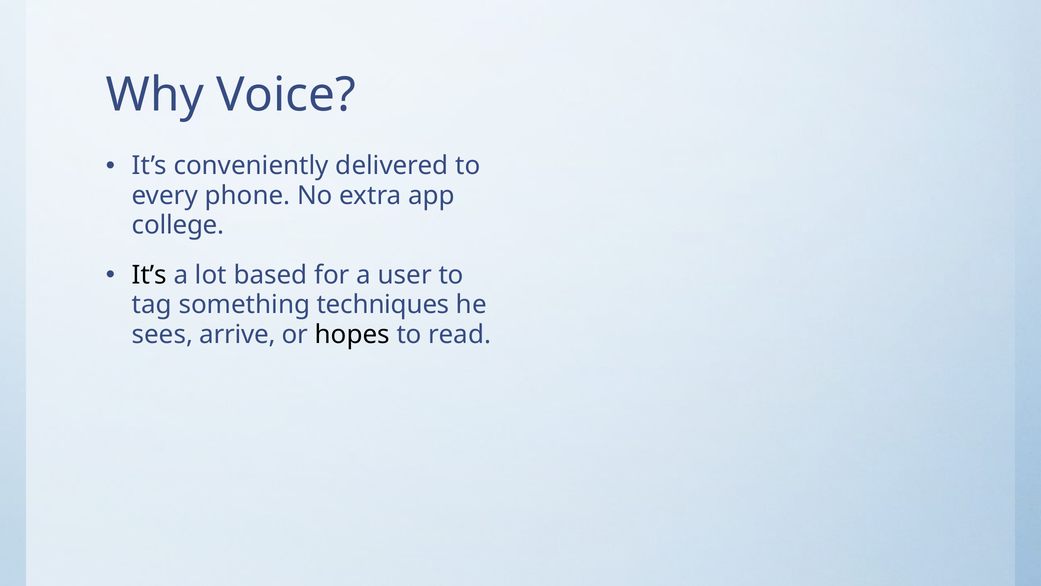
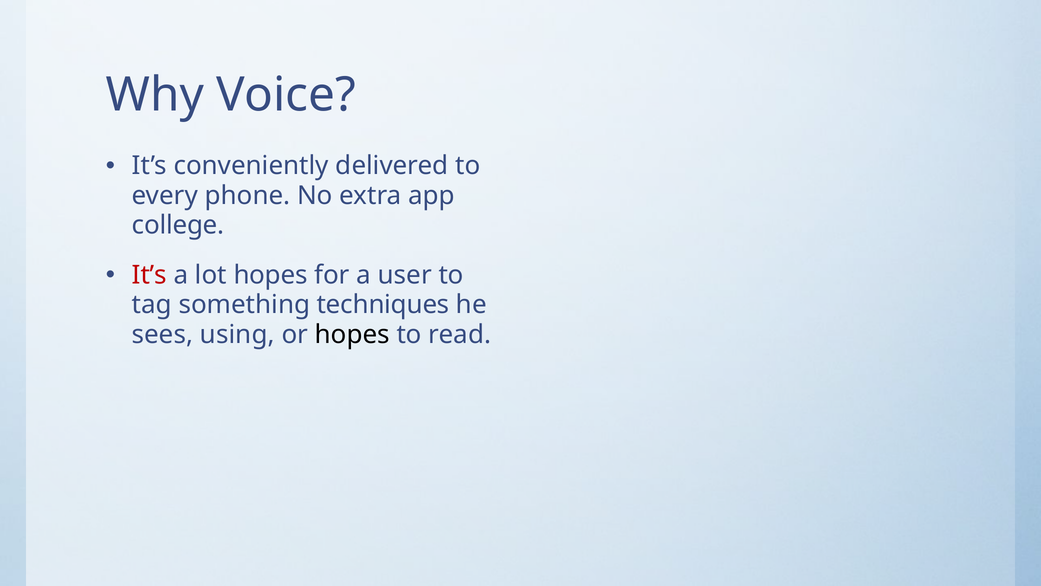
It’s at (149, 275) colour: black -> red
lot based: based -> hopes
arrive: arrive -> using
